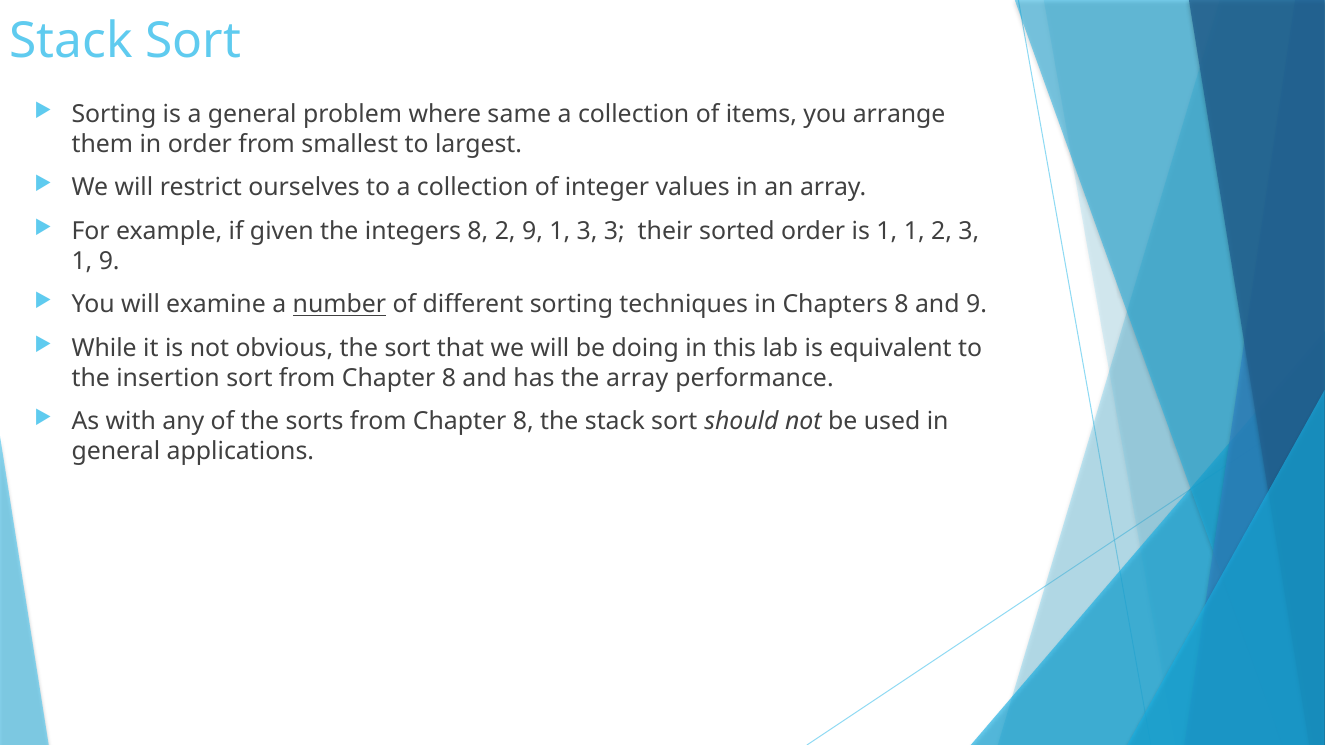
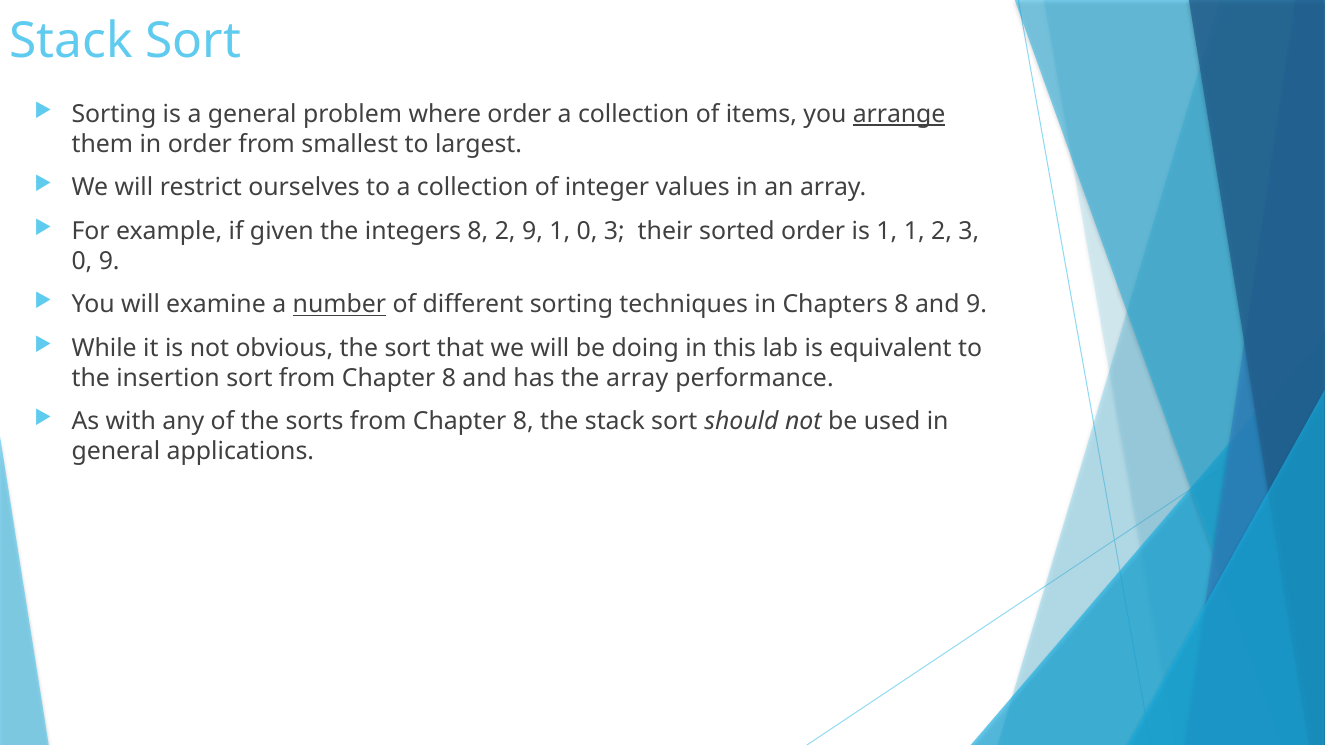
where same: same -> order
arrange underline: none -> present
1 3: 3 -> 0
1 at (82, 261): 1 -> 0
